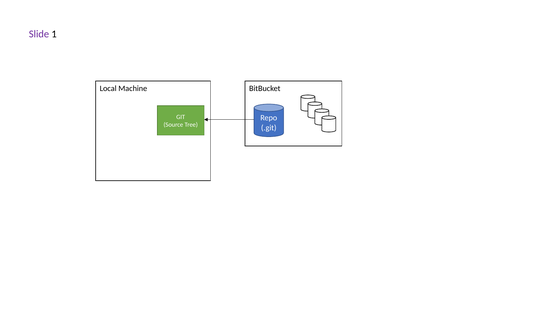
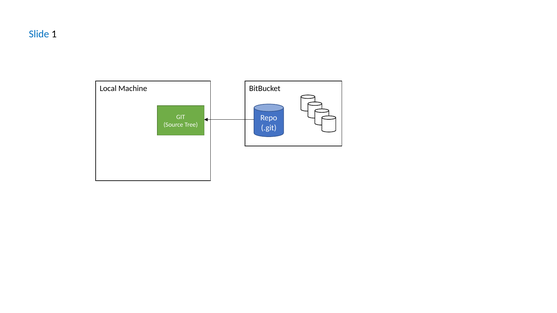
Slide colour: purple -> blue
